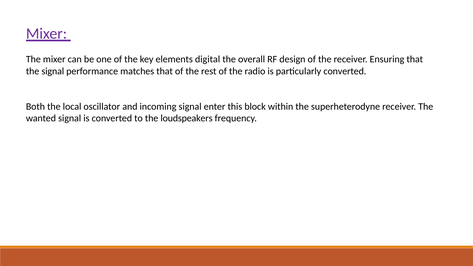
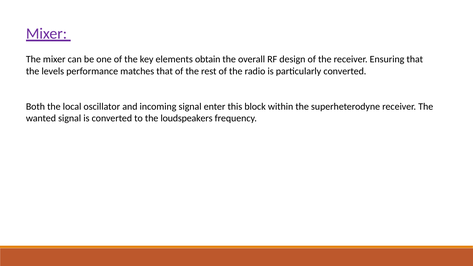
digital: digital -> obtain
the signal: signal -> levels
